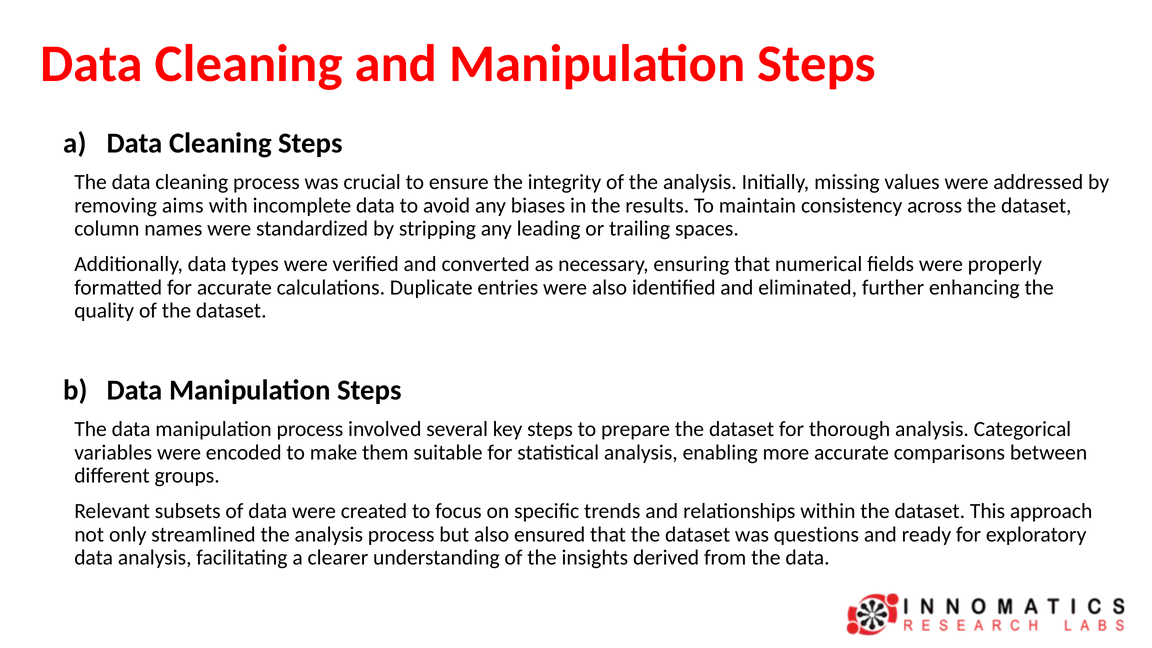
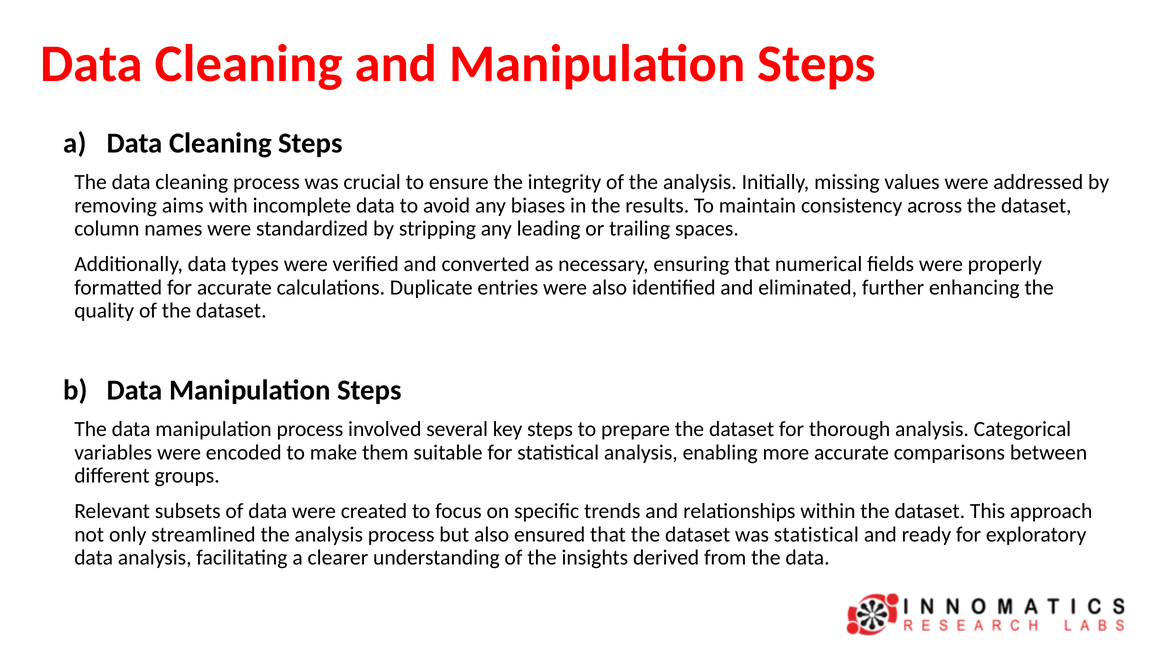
was questions: questions -> statistical
